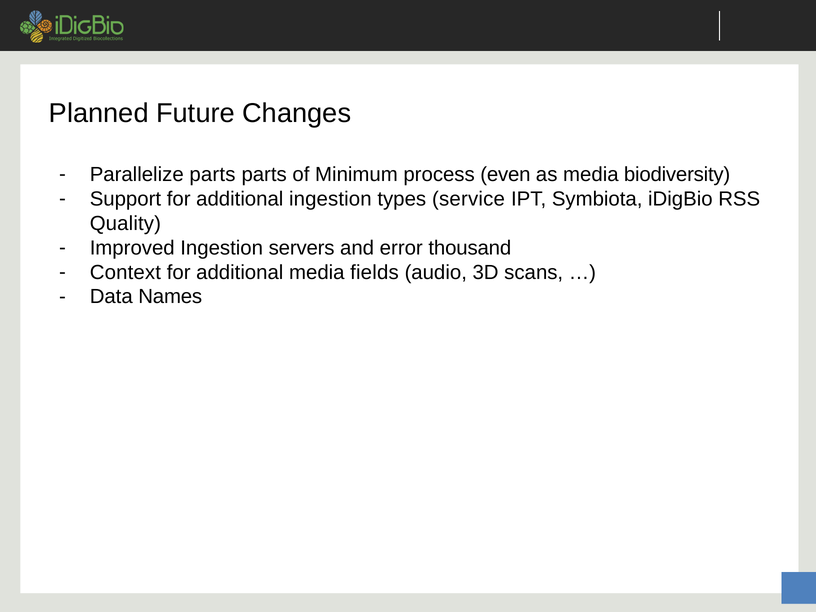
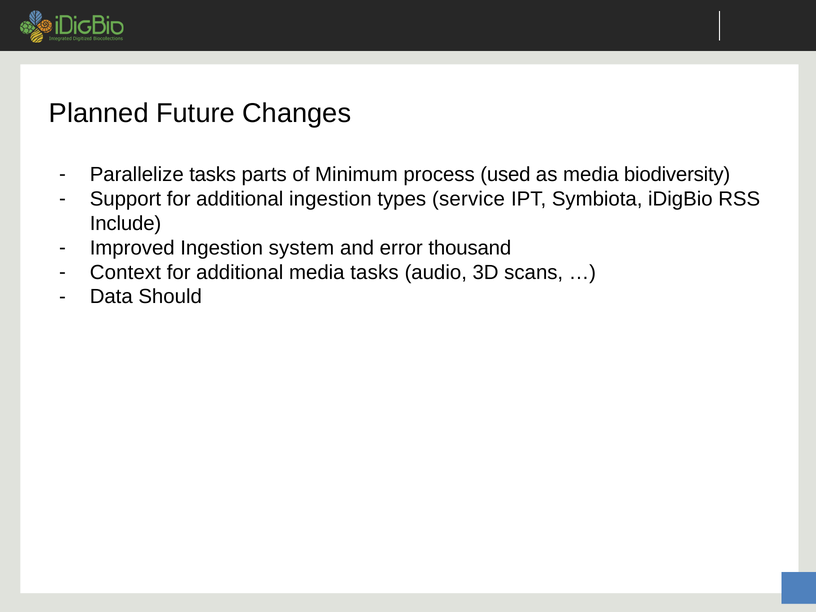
Parallelize parts: parts -> tasks
even: even -> used
Quality: Quality -> Include
servers: servers -> system
media fields: fields -> tasks
Names: Names -> Should
